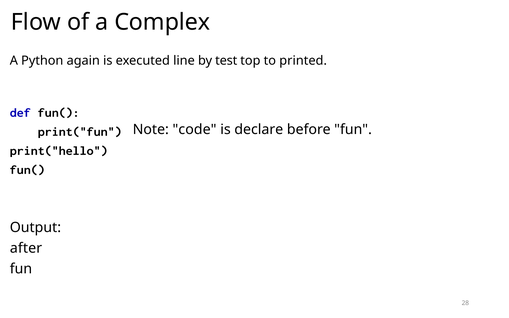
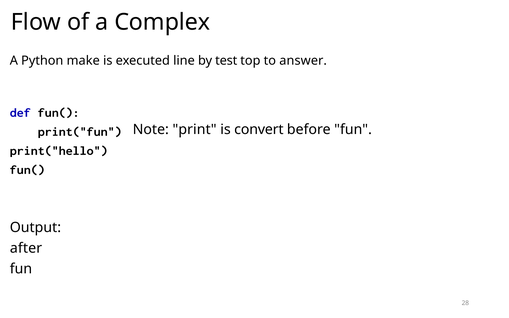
again: again -> make
printed: printed -> answer
code: code -> print
declare: declare -> convert
